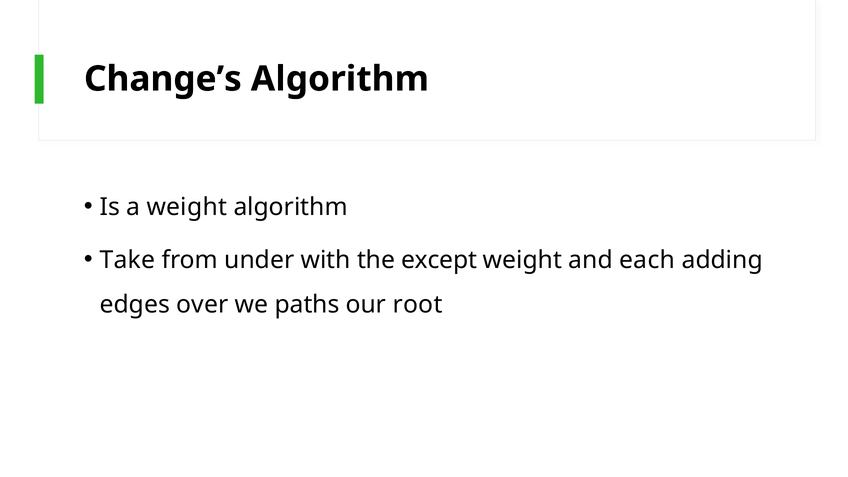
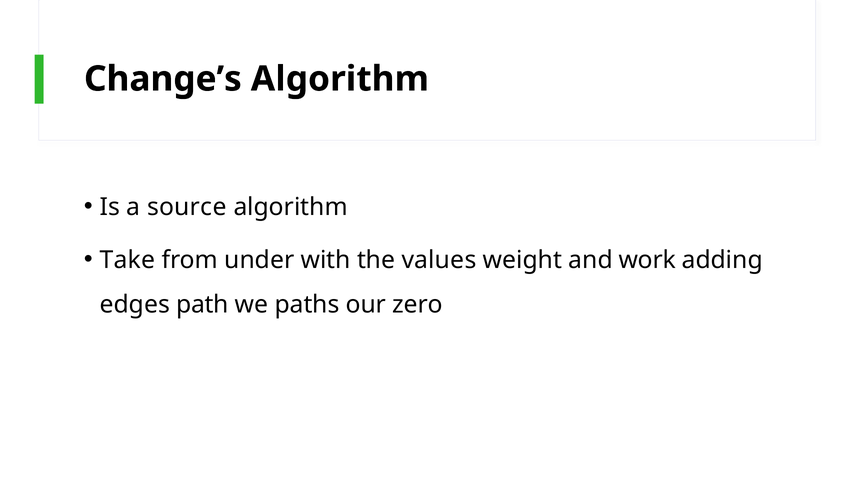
a weight: weight -> source
except: except -> values
each: each -> work
over: over -> path
root: root -> zero
